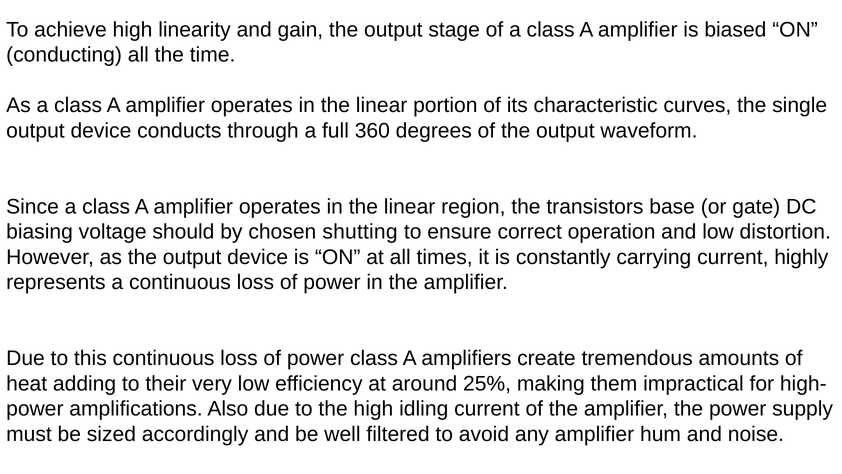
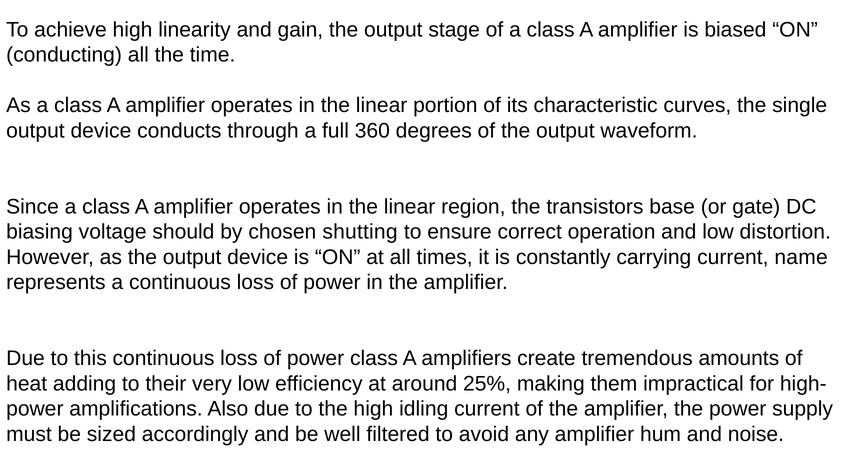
highly: highly -> name
